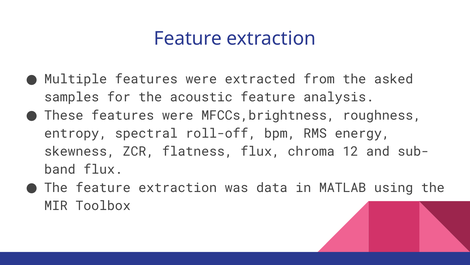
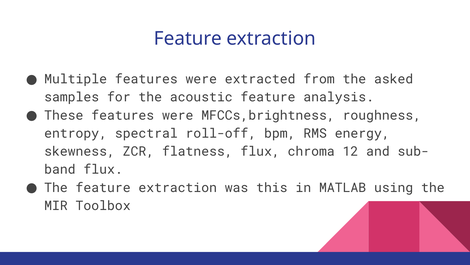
data: data -> this
